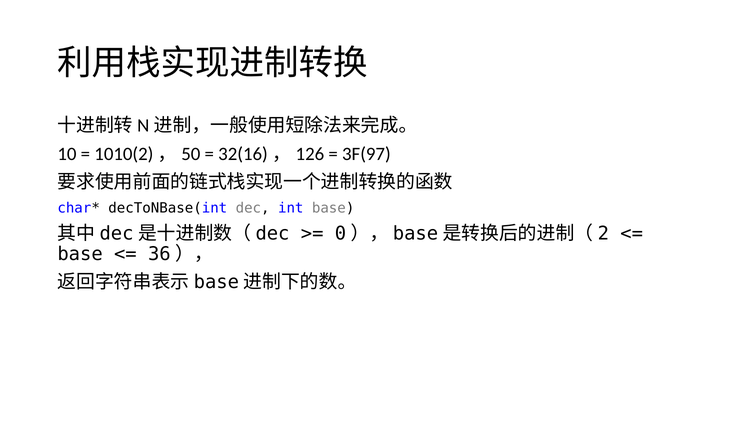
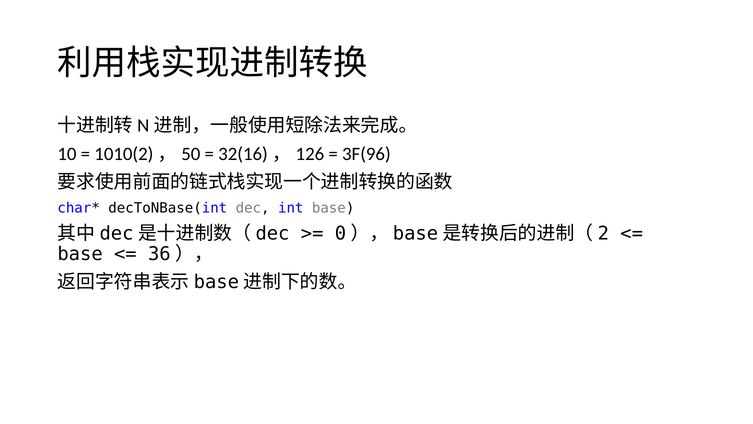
3F(97: 3F(97 -> 3F(96
